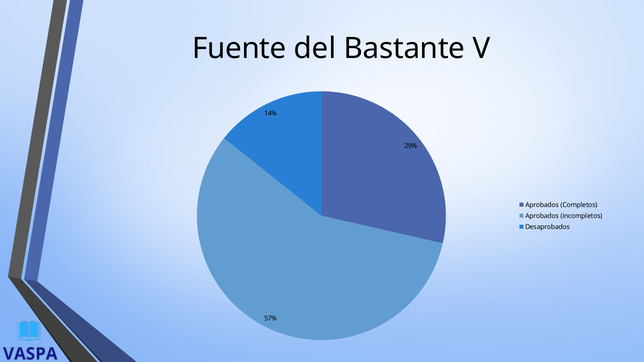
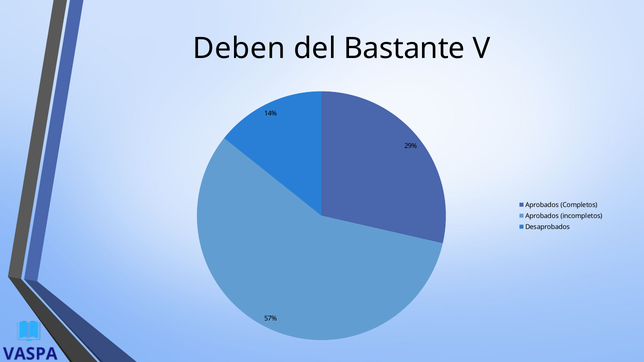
Fuente: Fuente -> Deben
